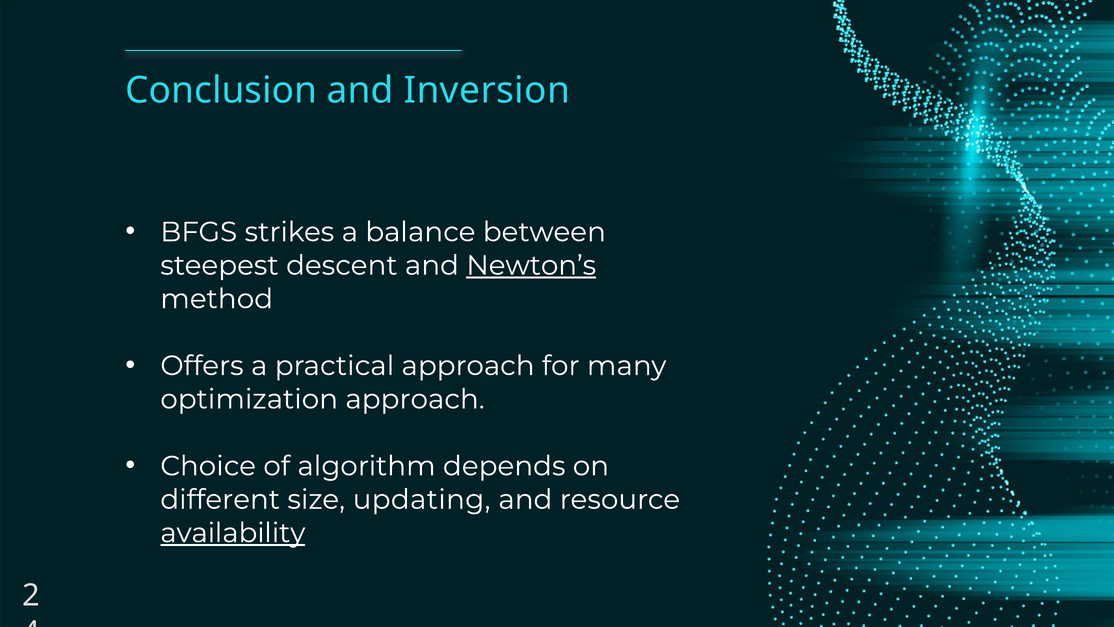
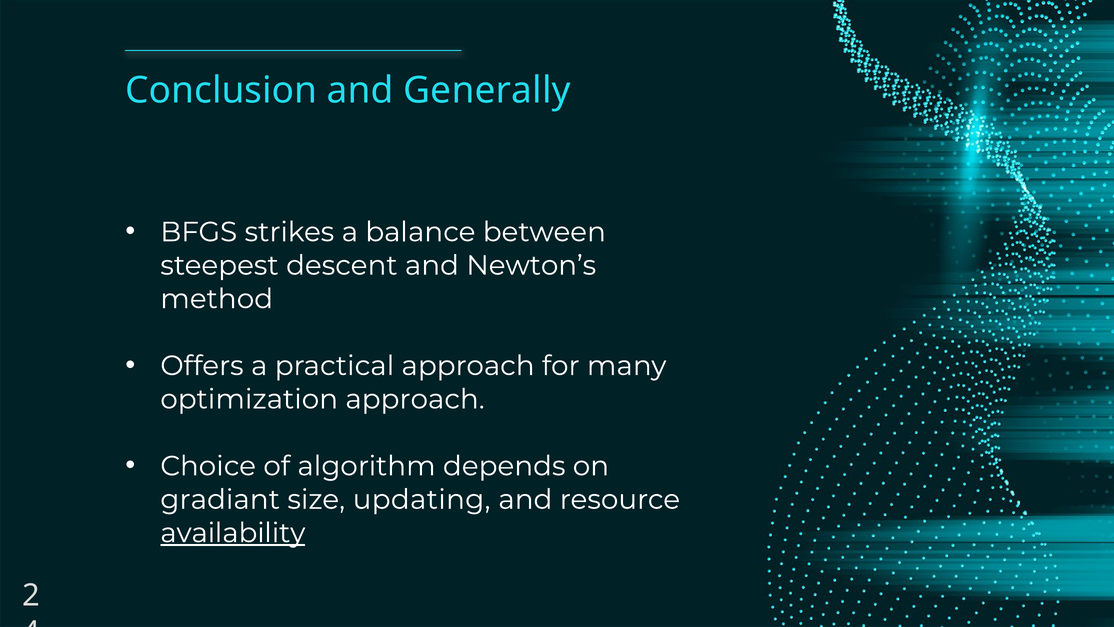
Inversion: Inversion -> Generally
Newton’s underline: present -> none
different: different -> gradiant
